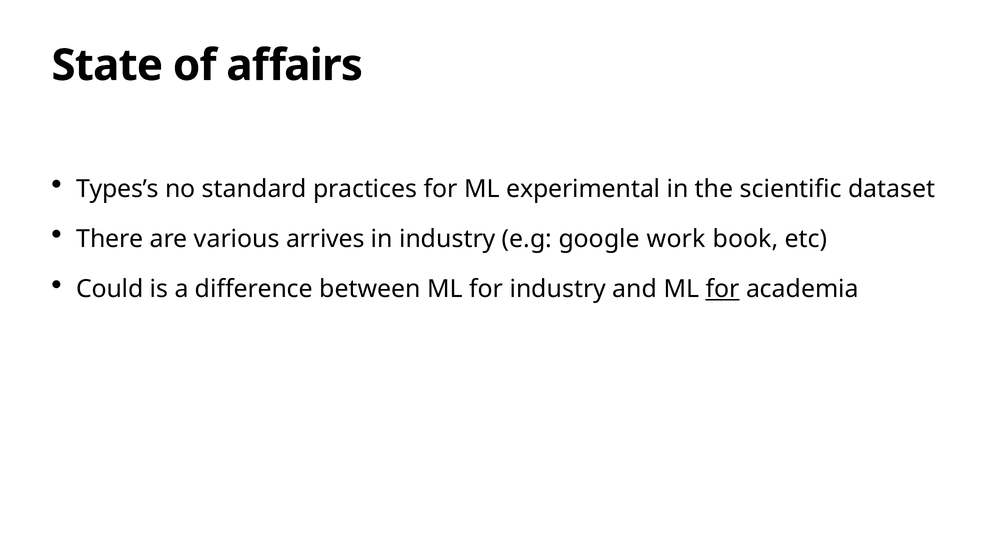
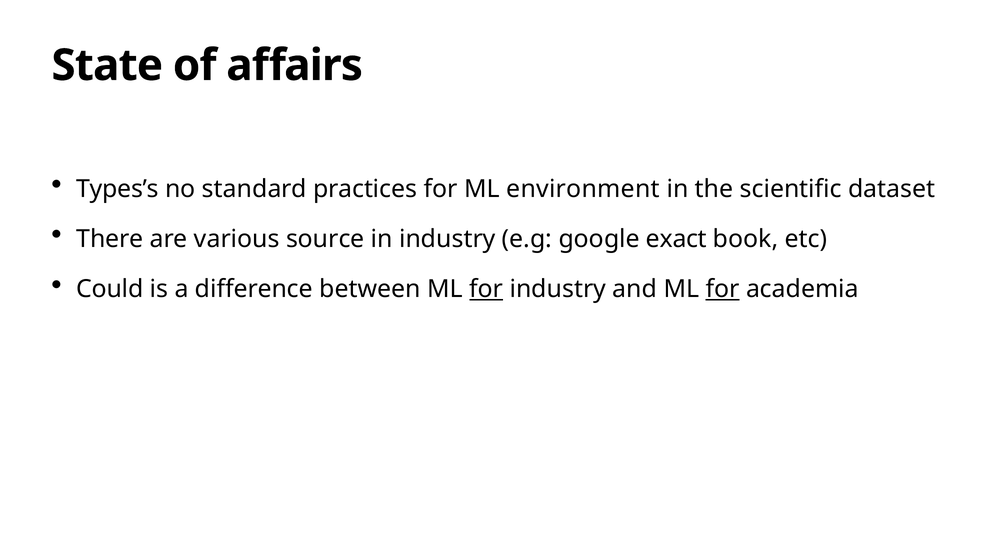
experimental: experimental -> environment
arrives: arrives -> source
work: work -> exact
for at (486, 289) underline: none -> present
